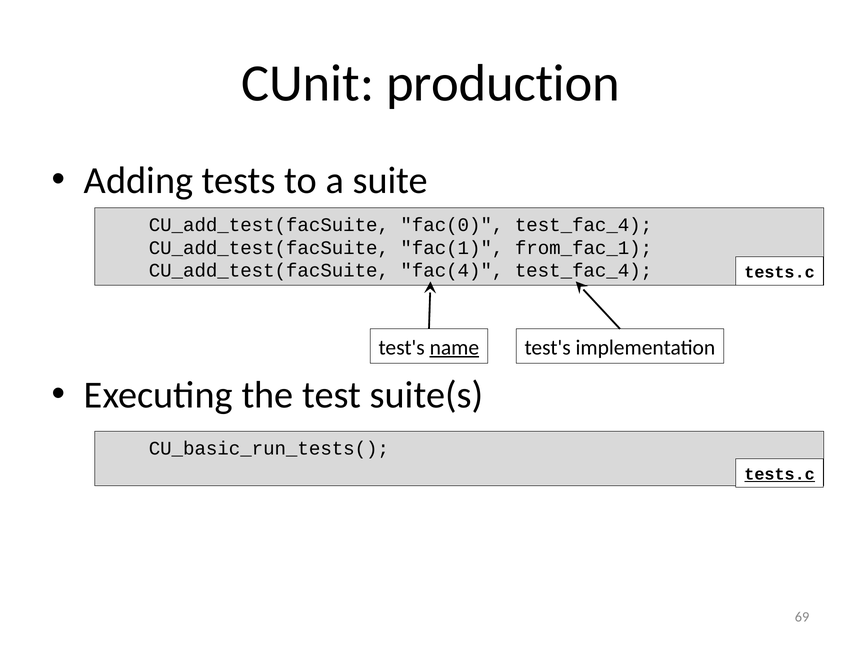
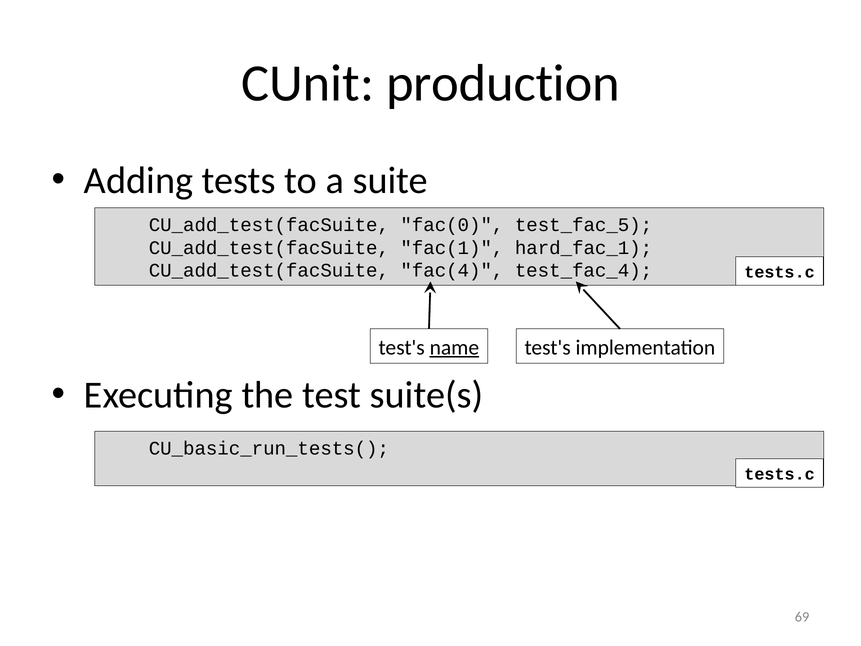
fac(0 test_fac_4: test_fac_4 -> test_fac_5
from_fac_1: from_fac_1 -> hard_fac_1
tests.c at (780, 474) underline: present -> none
